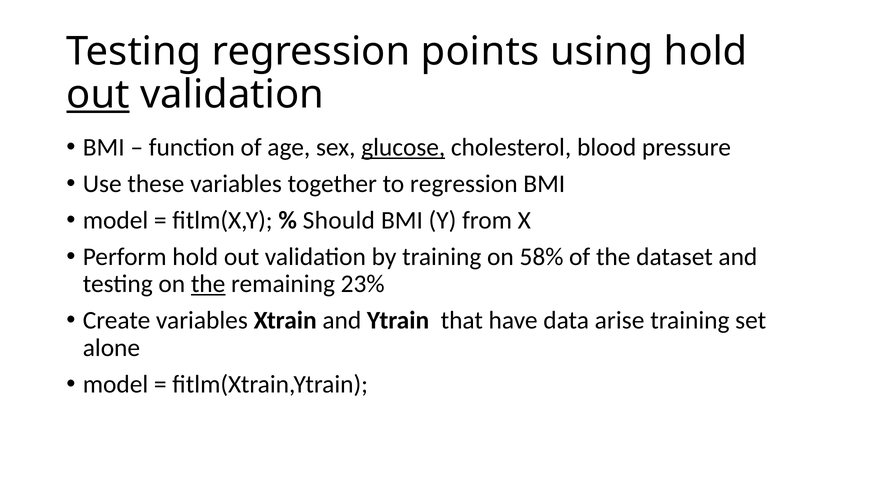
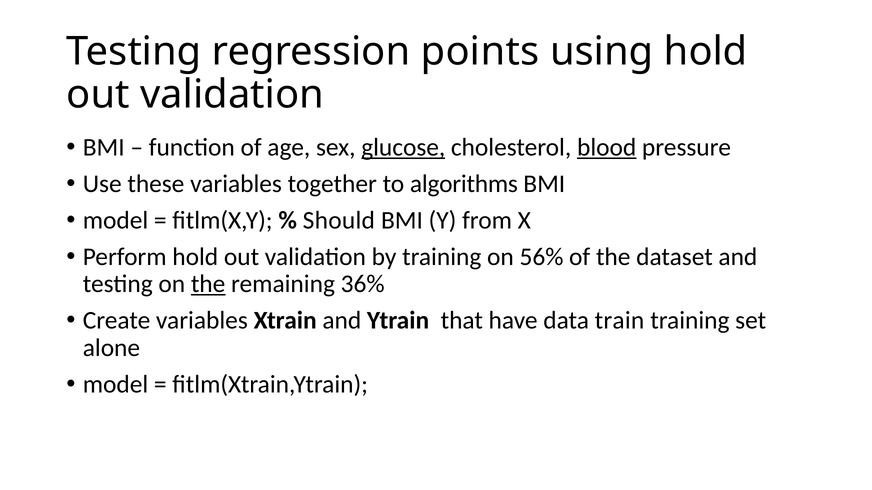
out at (98, 95) underline: present -> none
blood underline: none -> present
to regression: regression -> algorithms
58%: 58% -> 56%
23%: 23% -> 36%
arise: arise -> train
